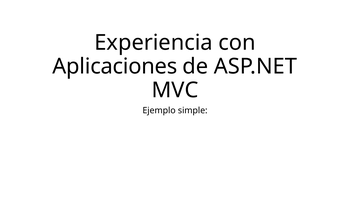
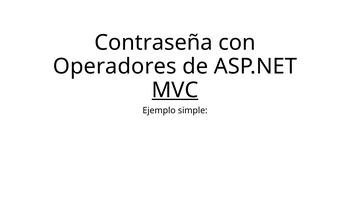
Experiencia: Experiencia -> Contraseña
Aplicaciones: Aplicaciones -> Operadores
MVC underline: none -> present
